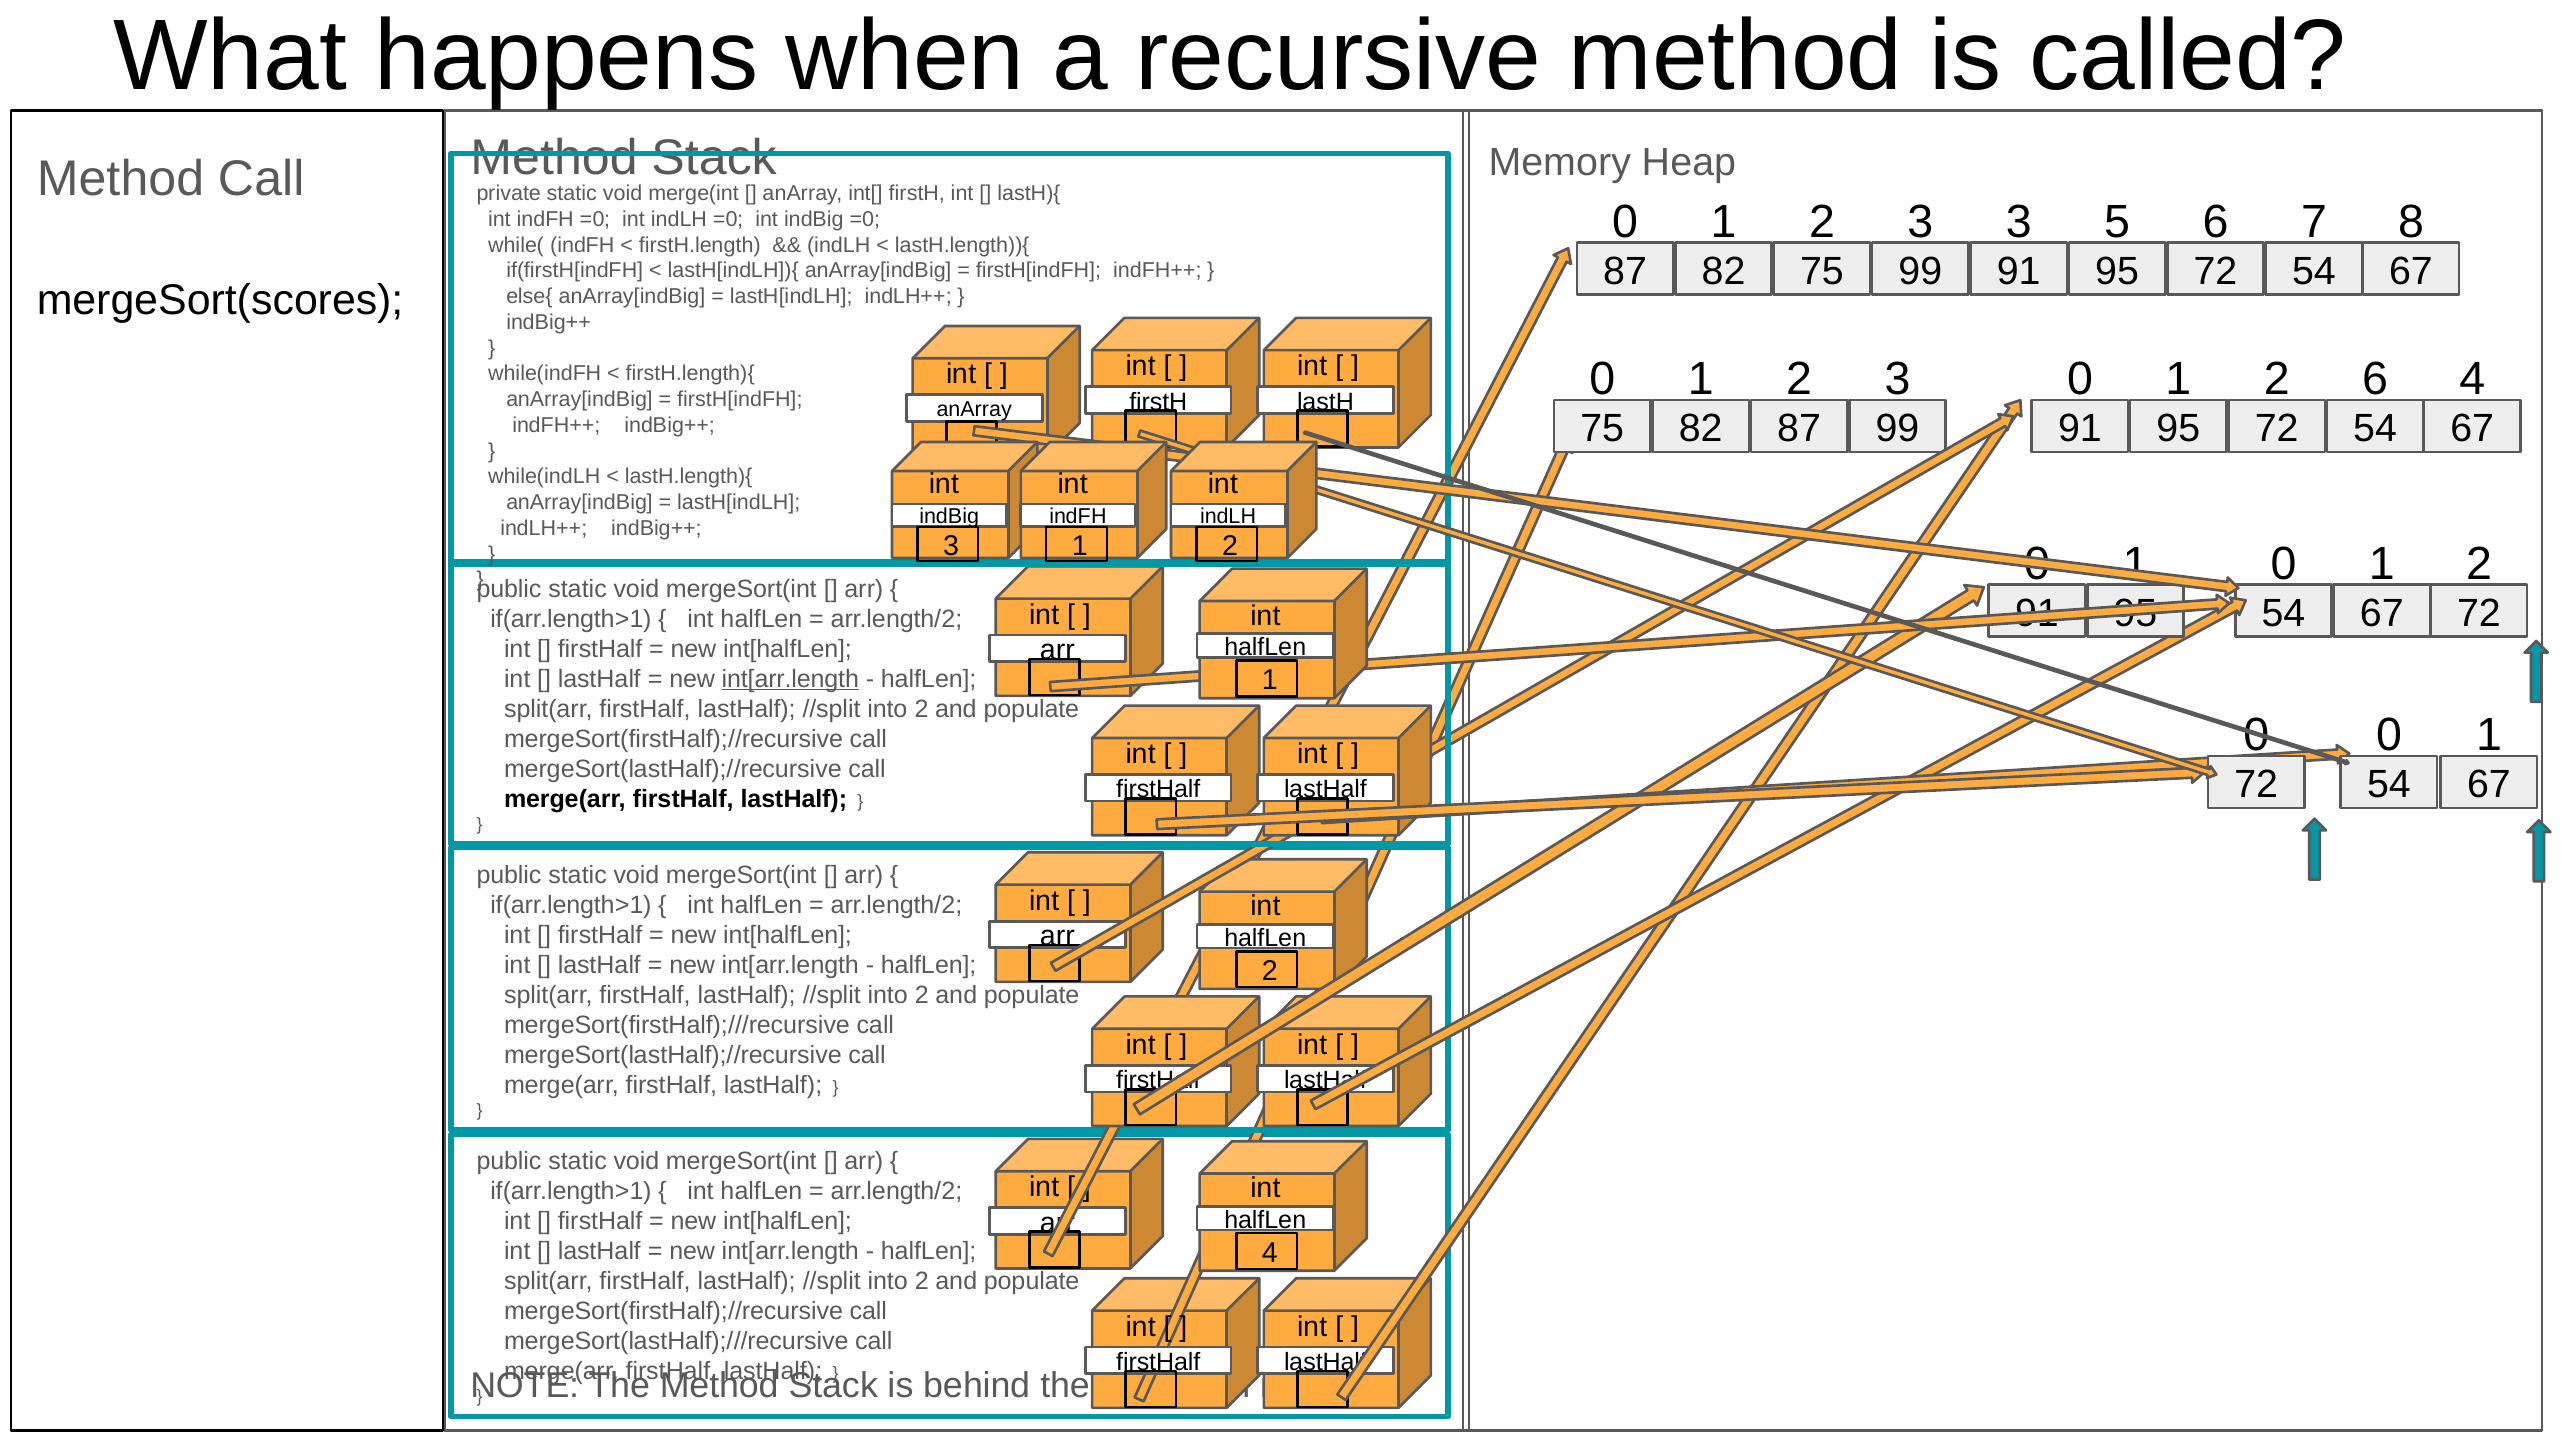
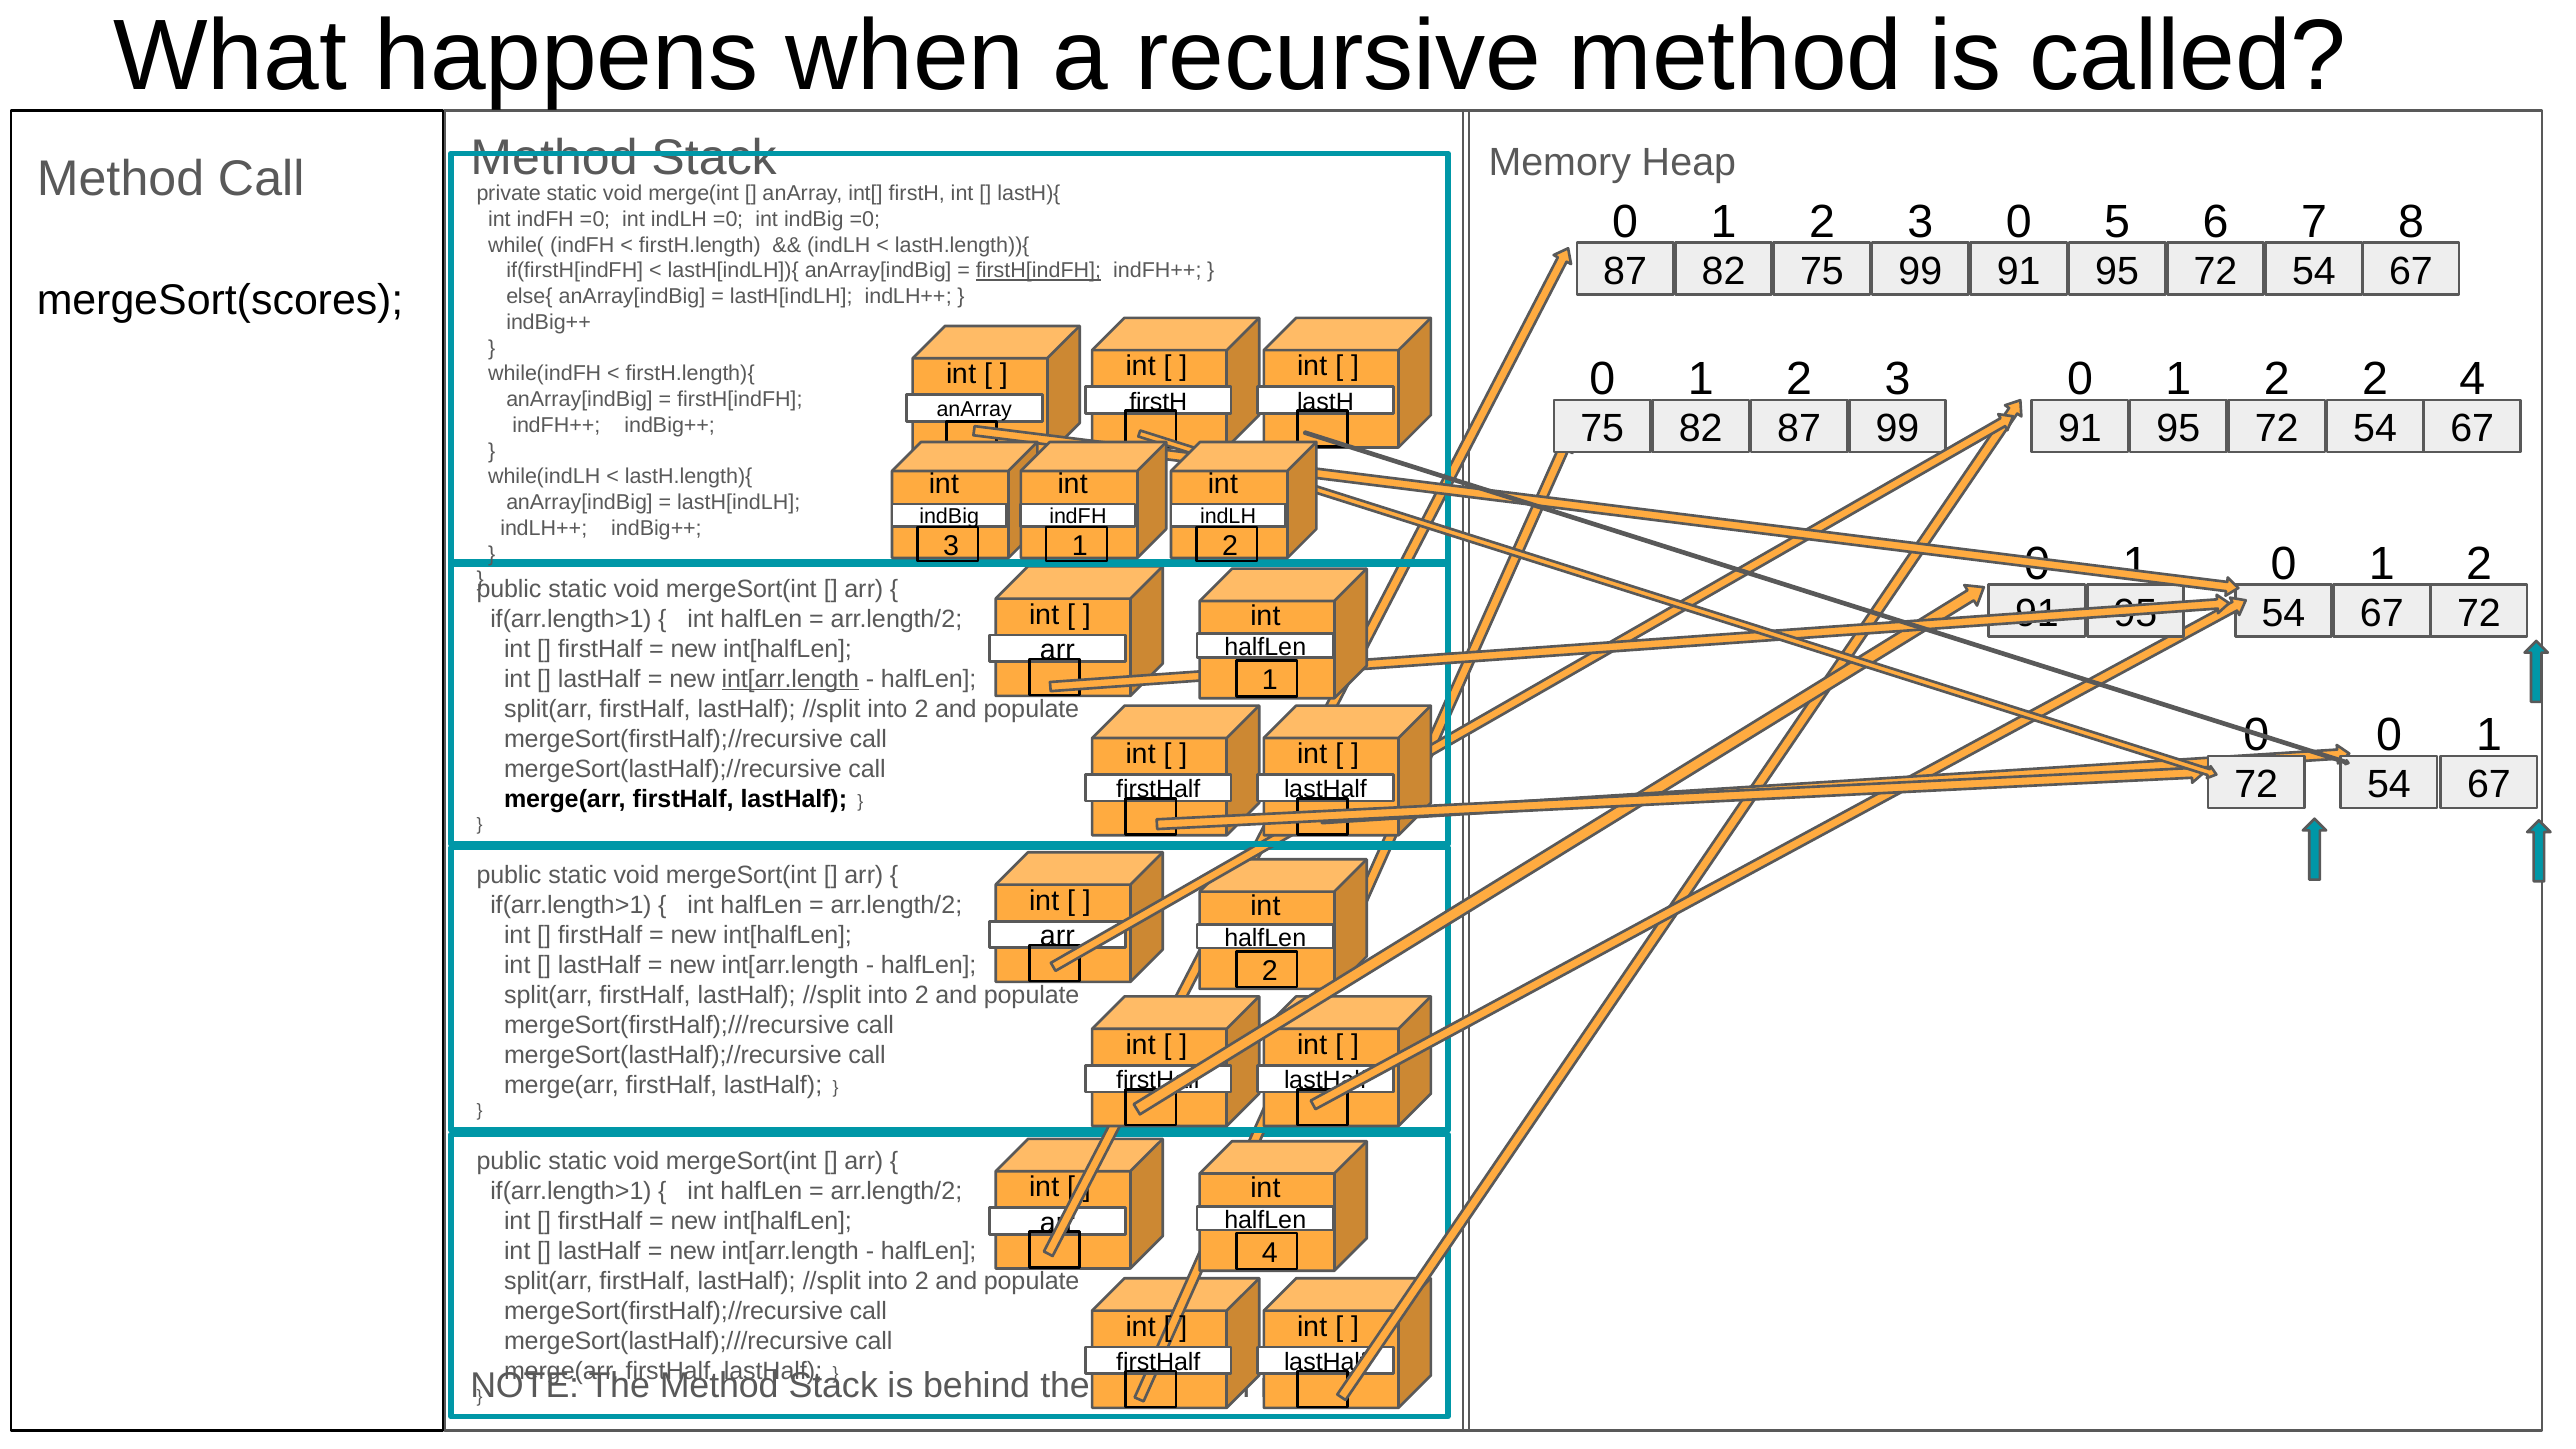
3 at (2019, 222): 3 -> 0
firstH[indFH at (1038, 271) underline: none -> present
2 6: 6 -> 2
